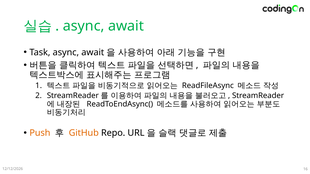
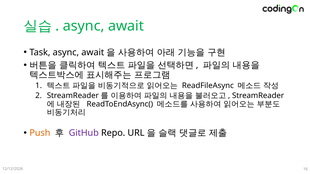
GitHub colour: orange -> purple
